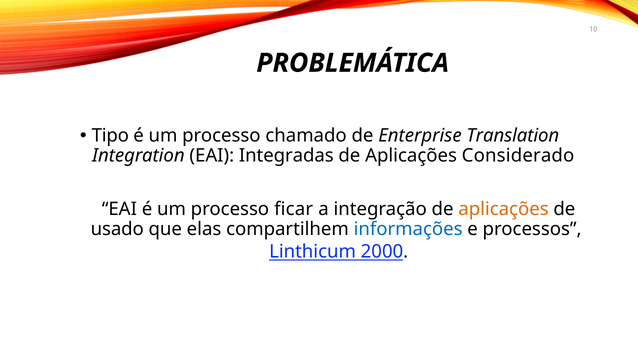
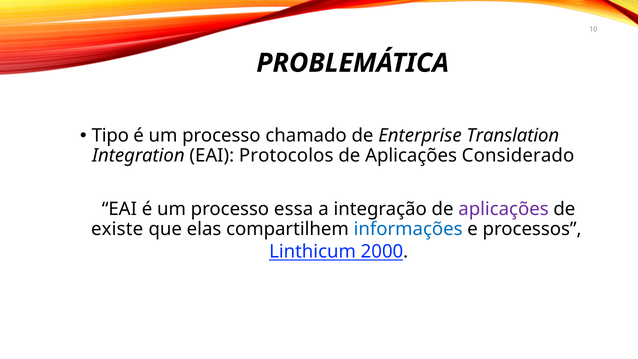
Integradas: Integradas -> Protocolos
ficar: ficar -> essa
aplicações at (504, 209) colour: orange -> purple
usado: usado -> existe
